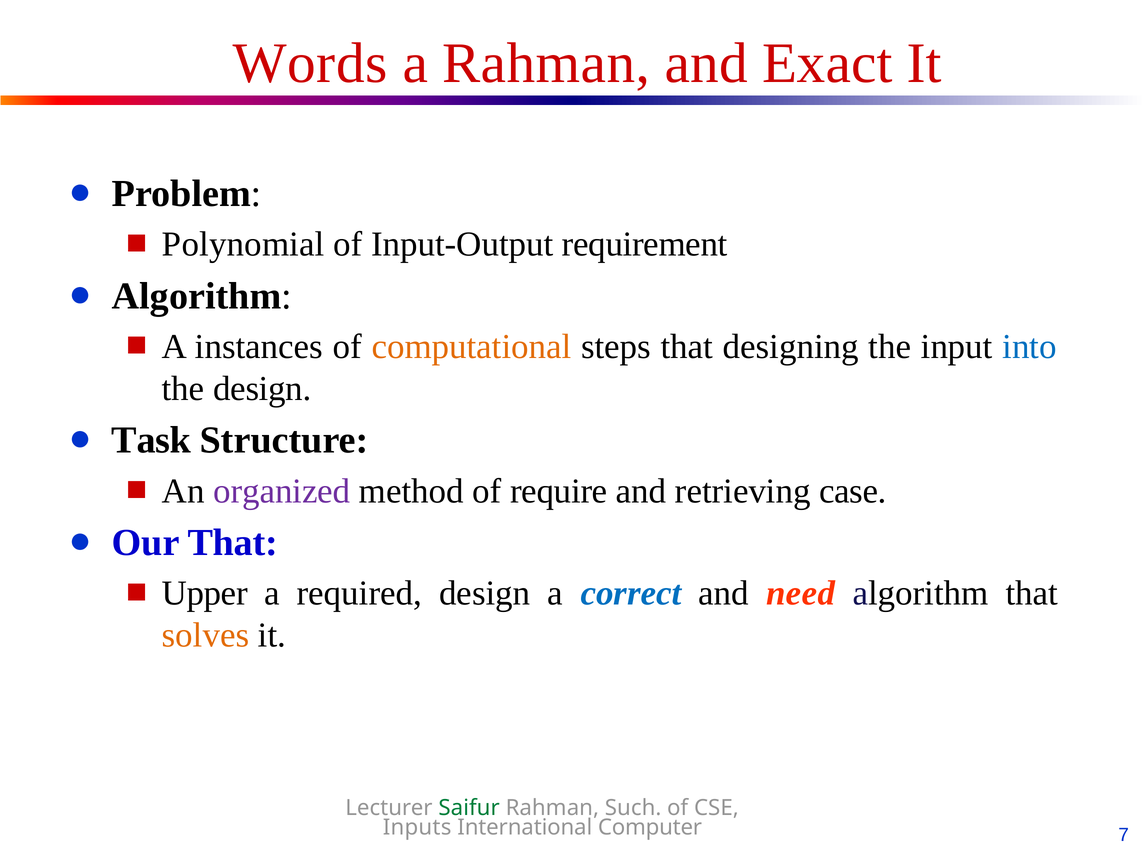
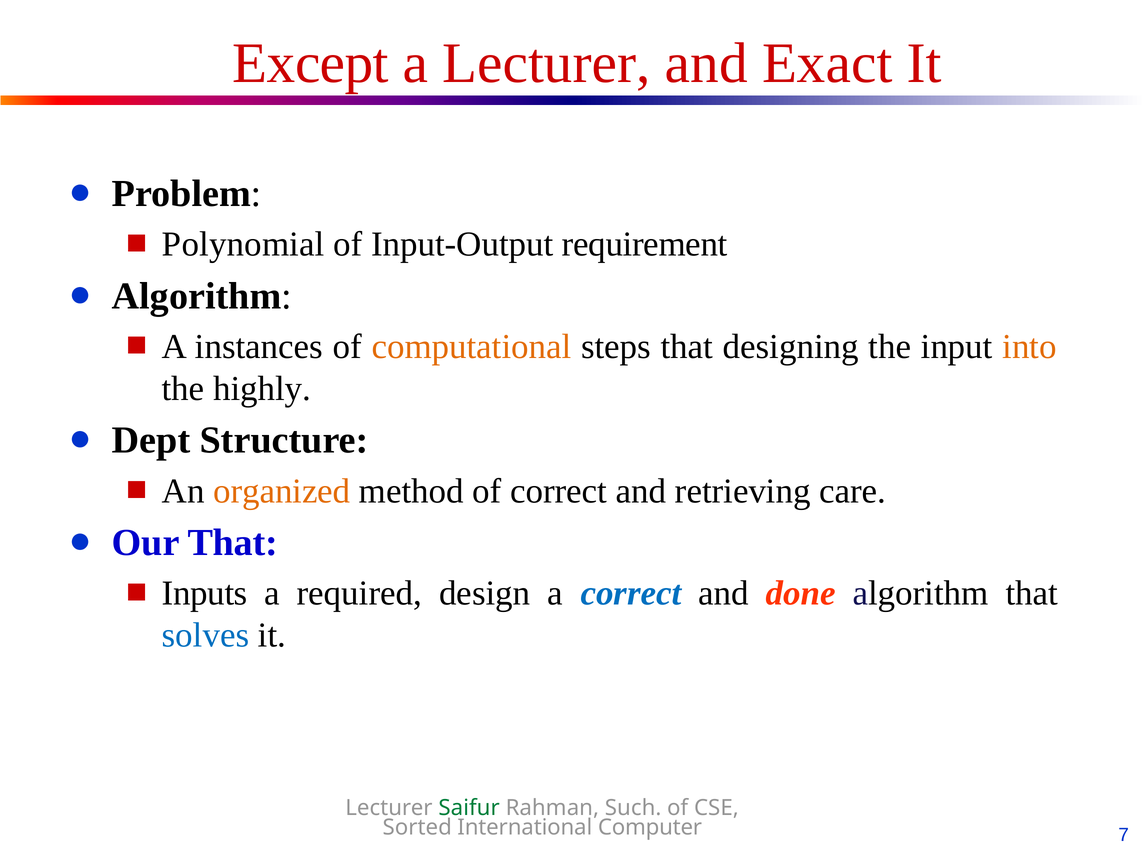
Words: Words -> Except
a Rahman: Rahman -> Lecturer
into colour: blue -> orange
the design: design -> highly
Task: Task -> Dept
organized colour: purple -> orange
of require: require -> correct
case: case -> care
Upper: Upper -> Inputs
need: need -> done
solves colour: orange -> blue
Inputs: Inputs -> Sorted
